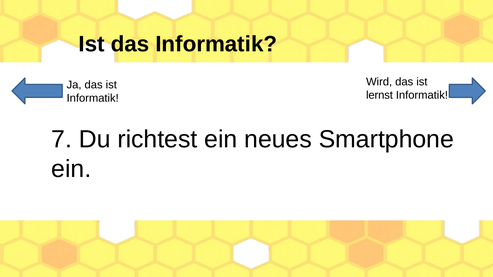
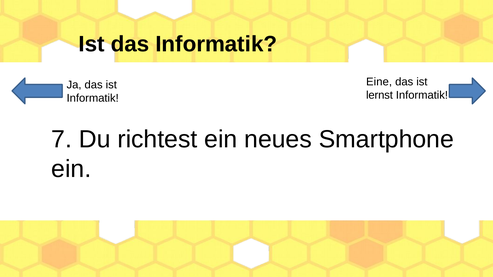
Wird: Wird -> Eine
